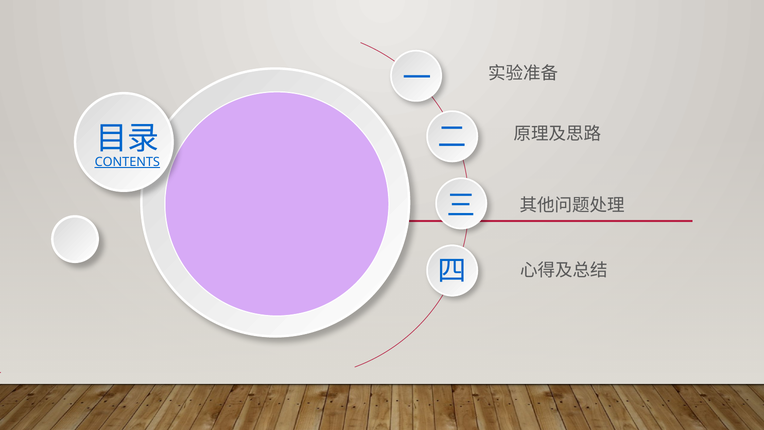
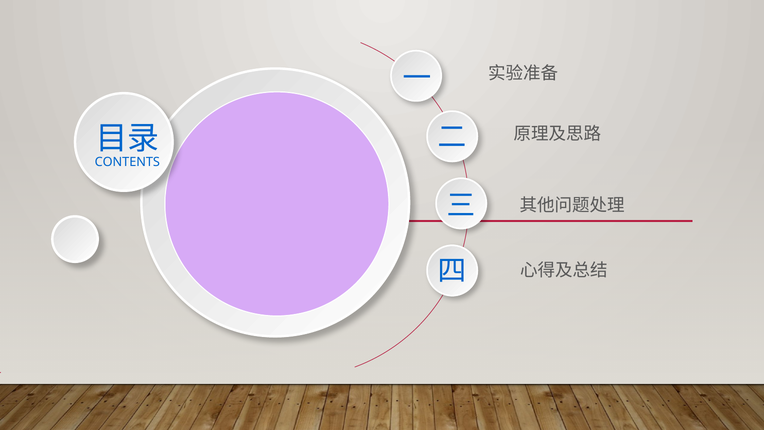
CONTENTS underline: present -> none
